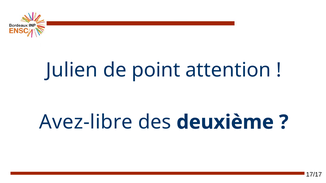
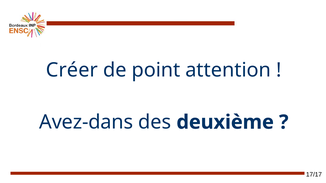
Julien: Julien -> Créer
Avez-libre: Avez-libre -> Avez-dans
